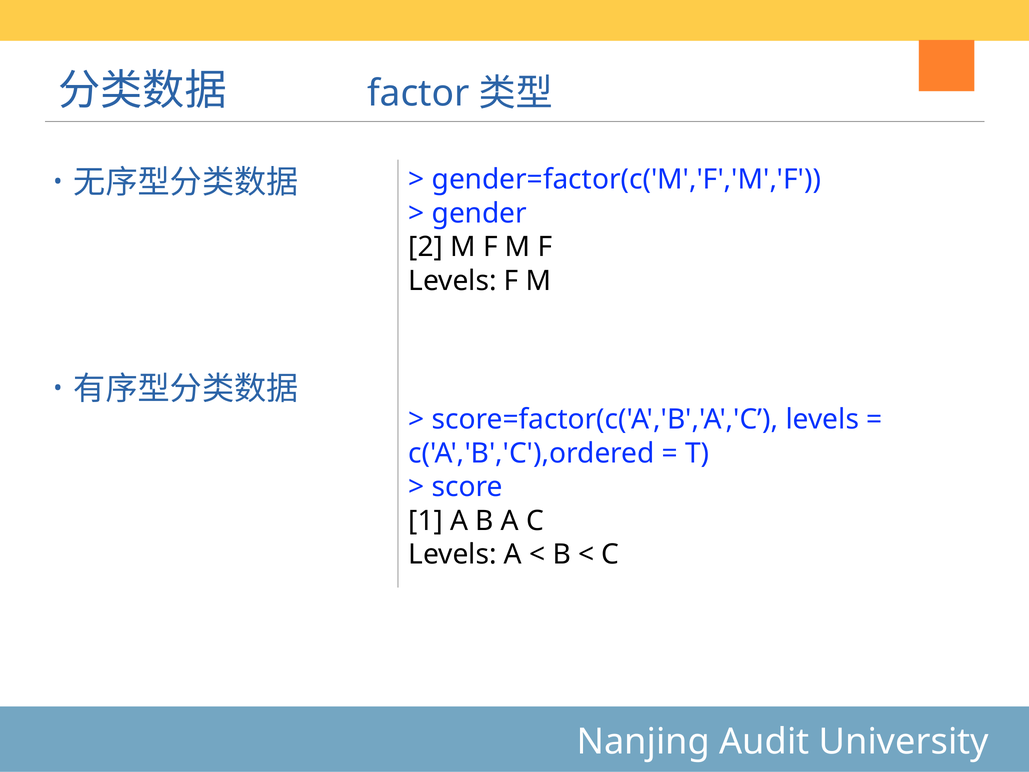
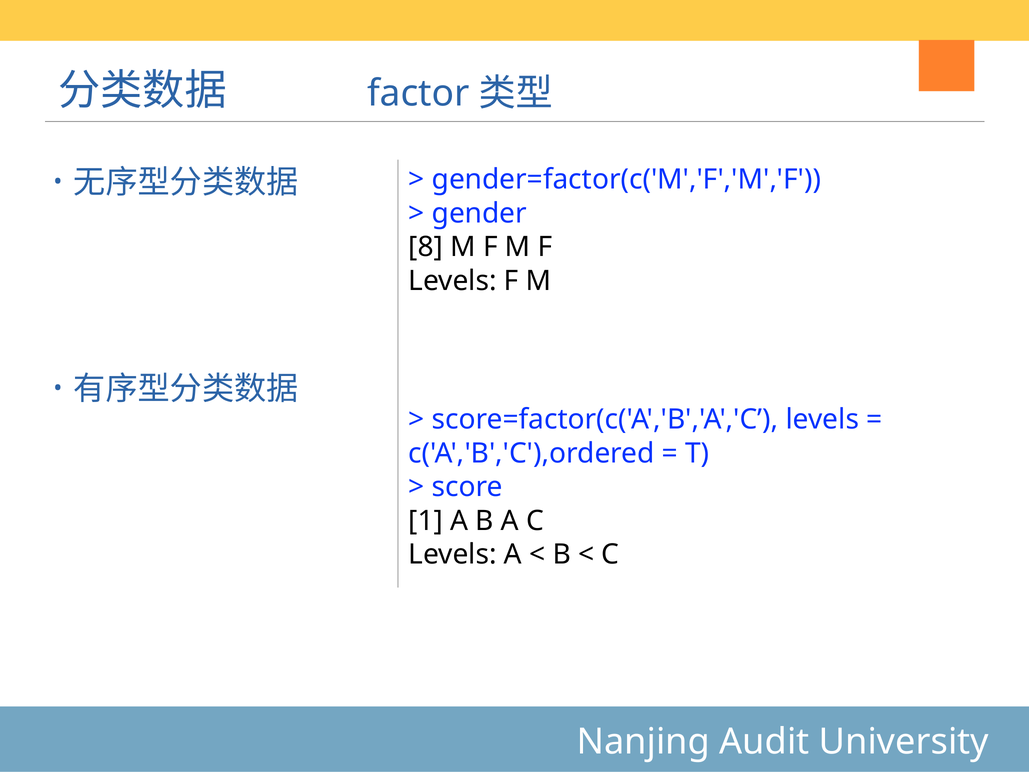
2: 2 -> 8
